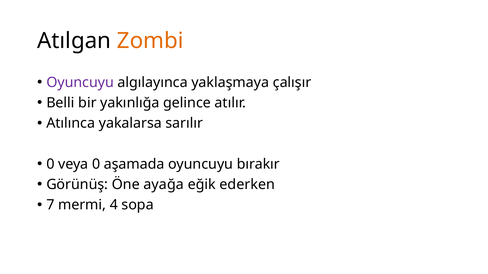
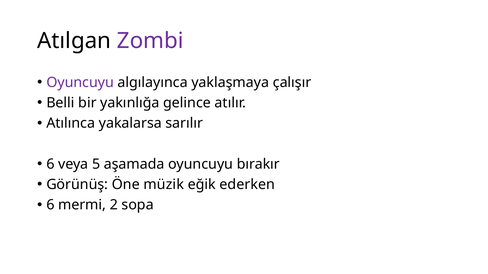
Zombi colour: orange -> purple
0 at (50, 164): 0 -> 6
veya 0: 0 -> 5
ayağa: ayağa -> müzik
7 at (50, 205): 7 -> 6
4: 4 -> 2
